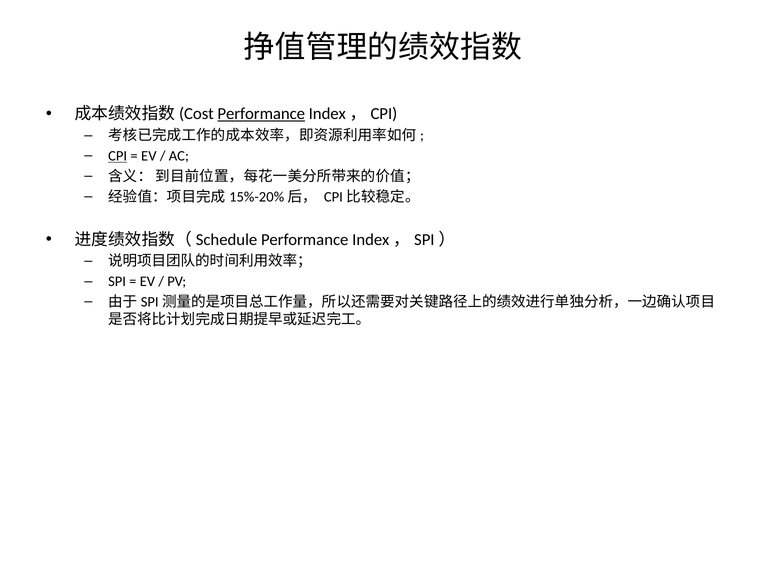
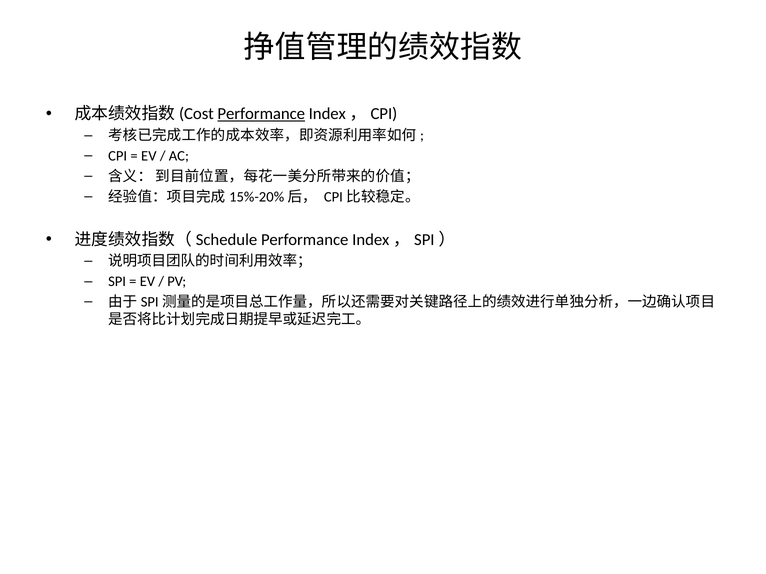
CPI underline: present -> none
